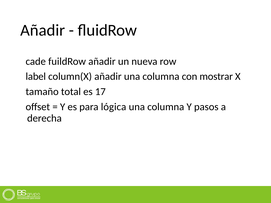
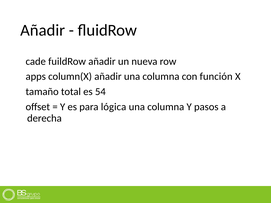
label: label -> apps
mostrar: mostrar -> función
17: 17 -> 54
